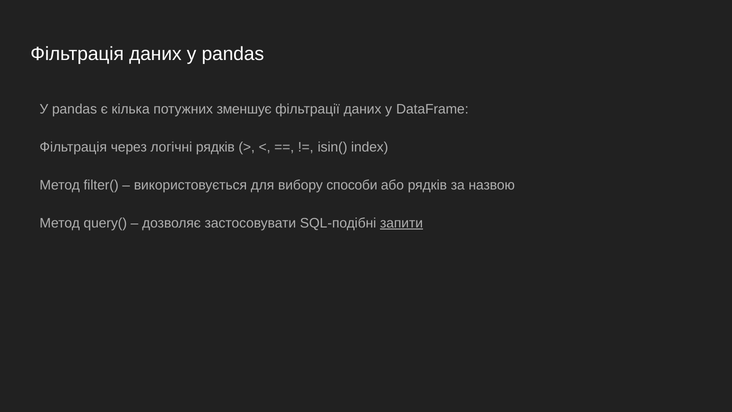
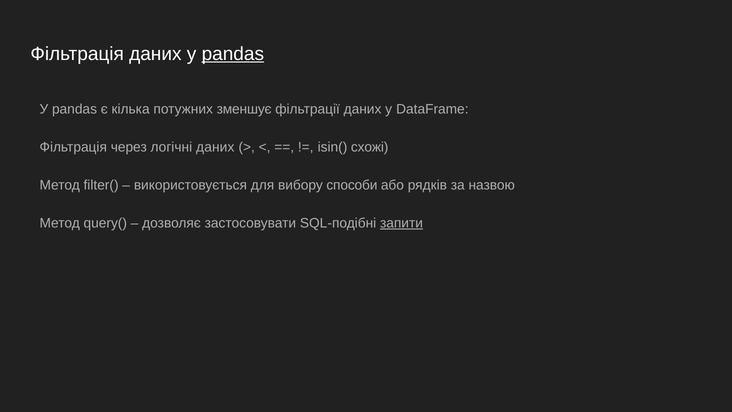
pandas at (233, 54) underline: none -> present
логічні рядків: рядків -> даних
index: index -> схожі
